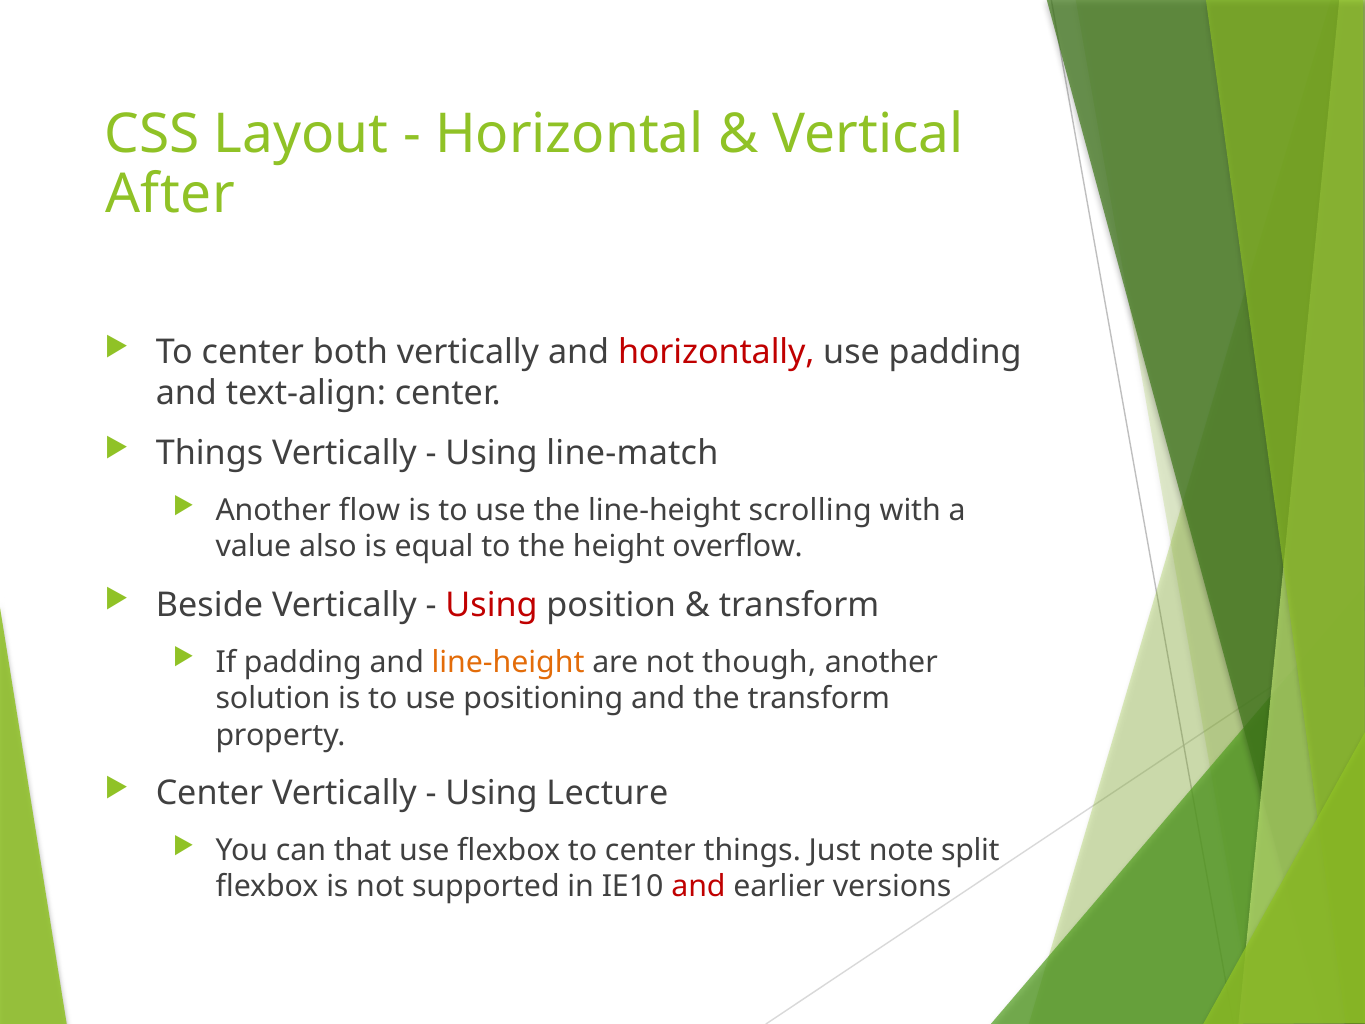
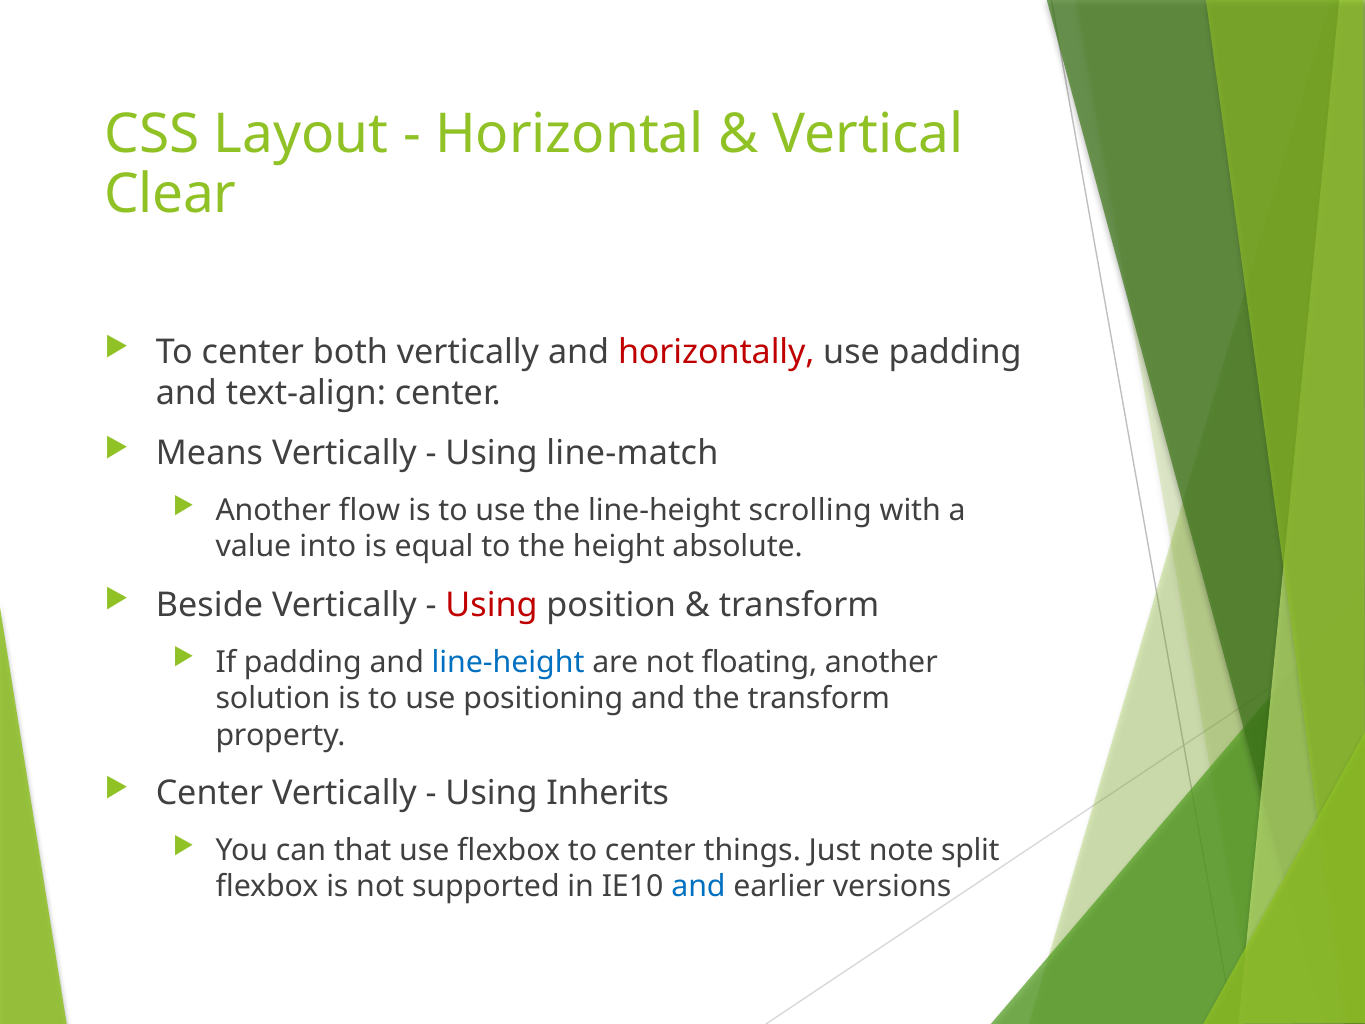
After: After -> Clear
Things at (210, 453): Things -> Means
also: also -> into
overflow: overflow -> absolute
line-height at (508, 662) colour: orange -> blue
though: though -> floating
Lecture: Lecture -> Inherits
and at (698, 887) colour: red -> blue
